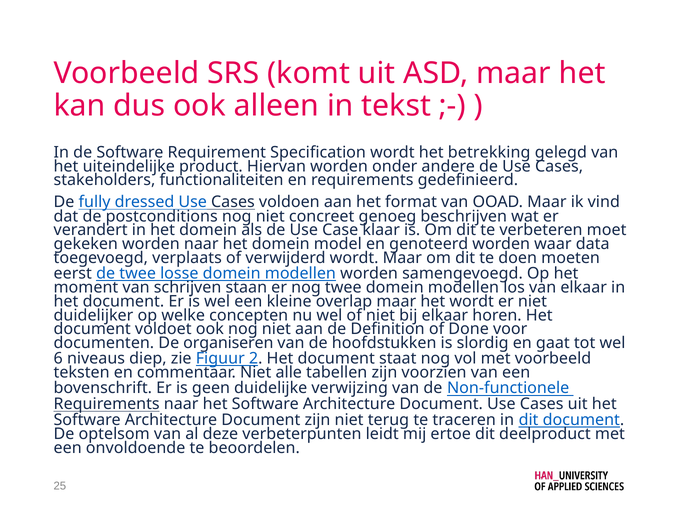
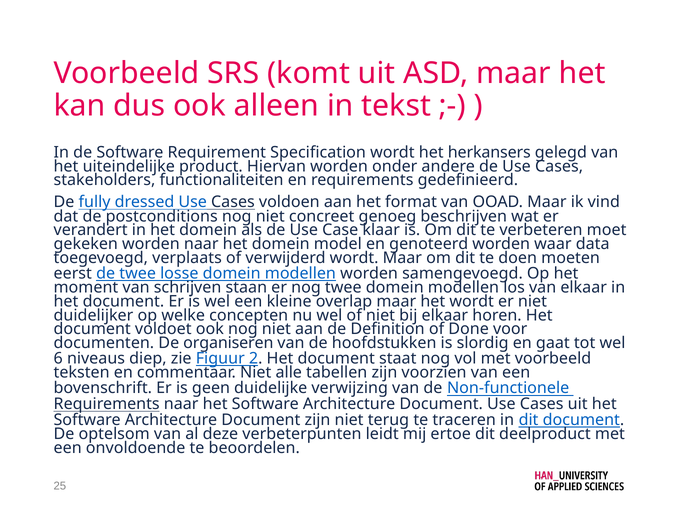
betrekking: betrekking -> herkansers
